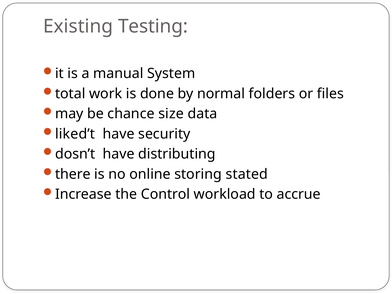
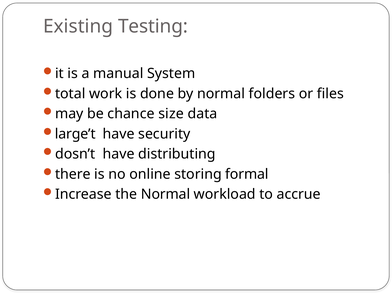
liked’t: liked’t -> large’t
stated: stated -> formal
the Control: Control -> Normal
